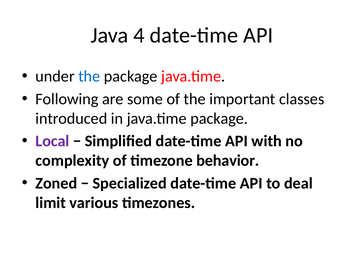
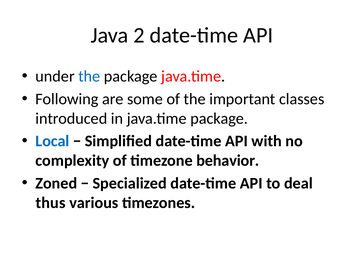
4: 4 -> 2
Local colour: purple -> blue
limit: limit -> thus
